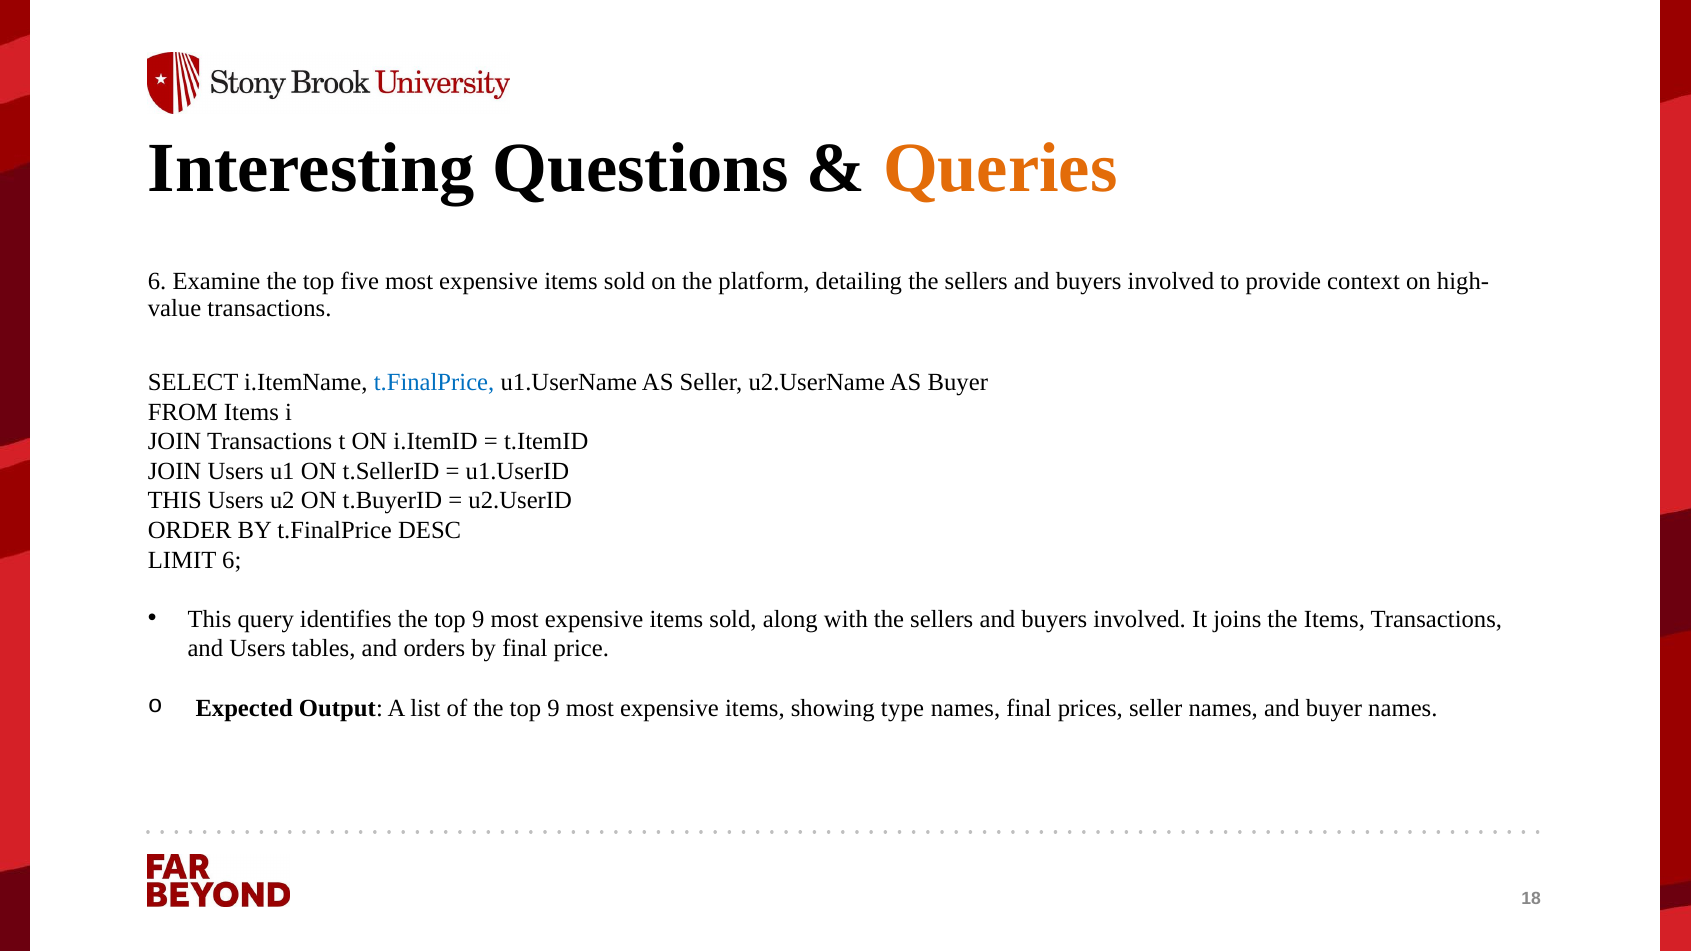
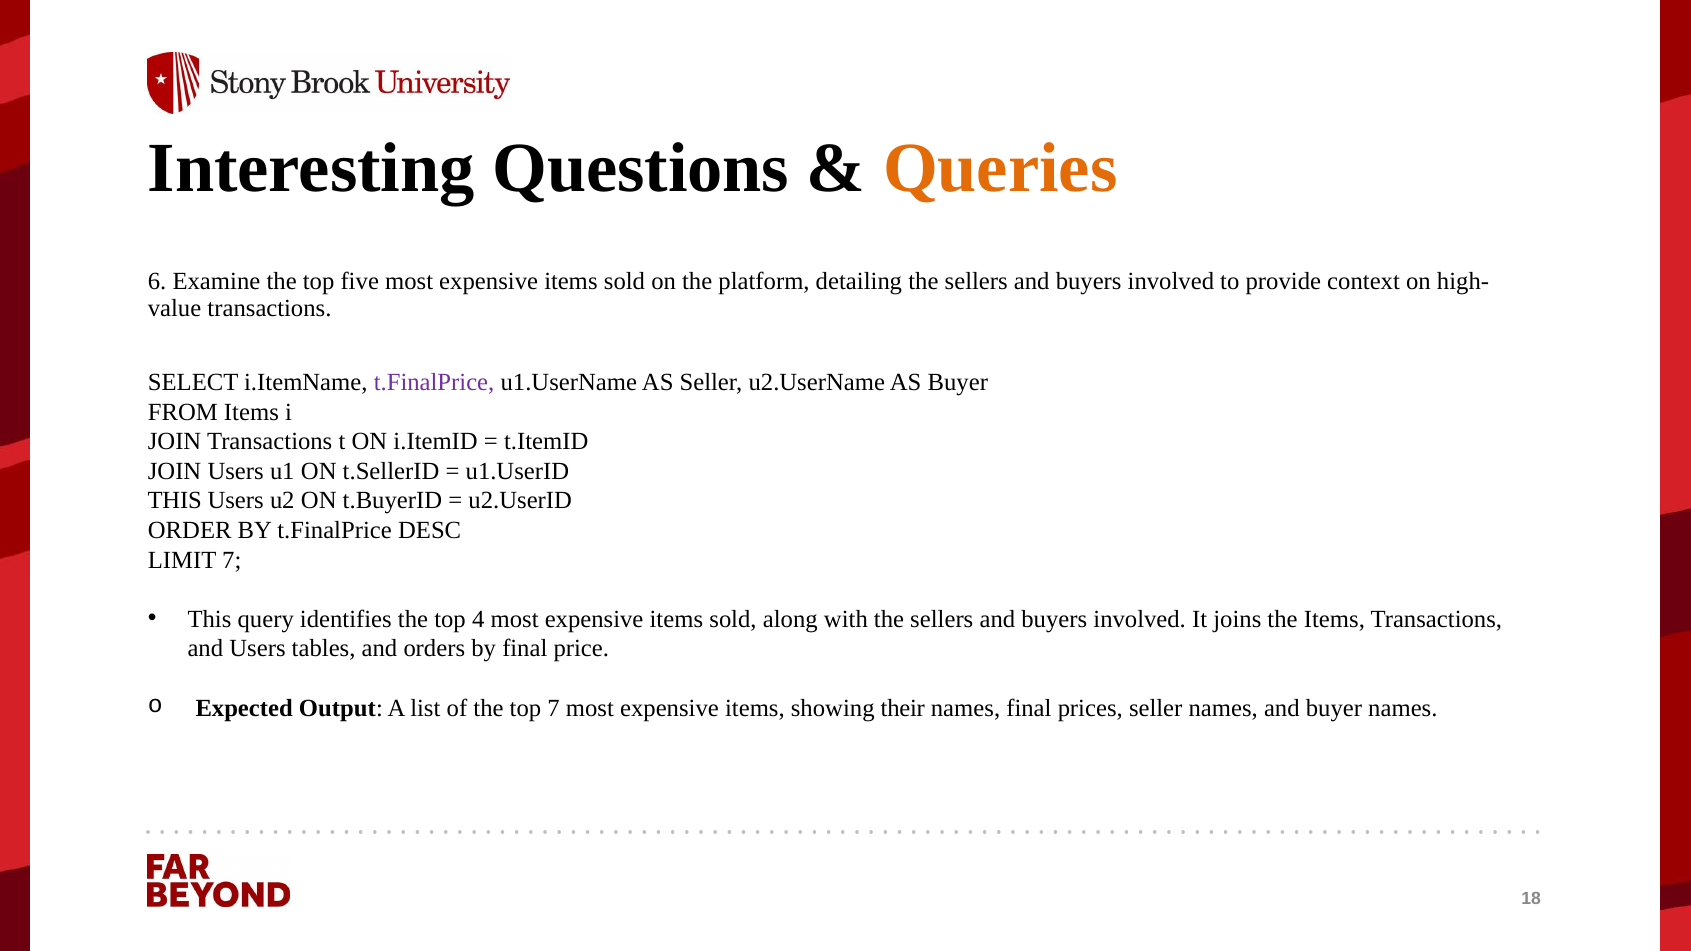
t.FinalPrice at (434, 382) colour: blue -> purple
LIMIT 6: 6 -> 7
identifies the top 9: 9 -> 4
of the top 9: 9 -> 7
type: type -> their
